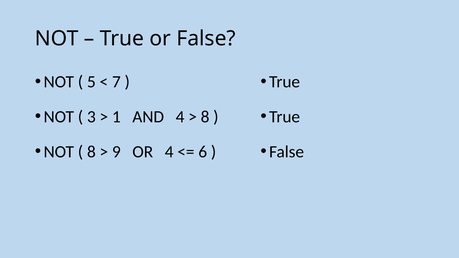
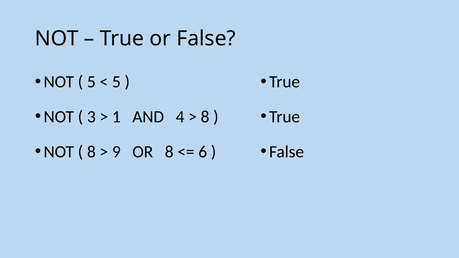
7 at (116, 82): 7 -> 5
OR 4: 4 -> 8
